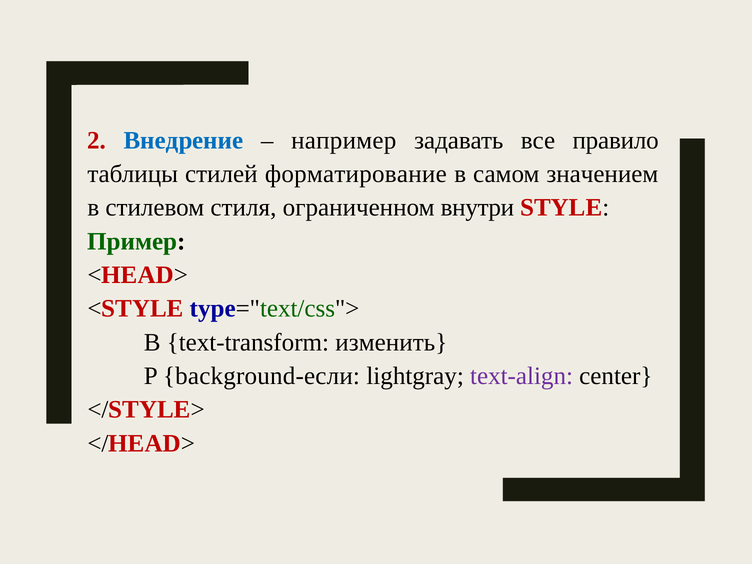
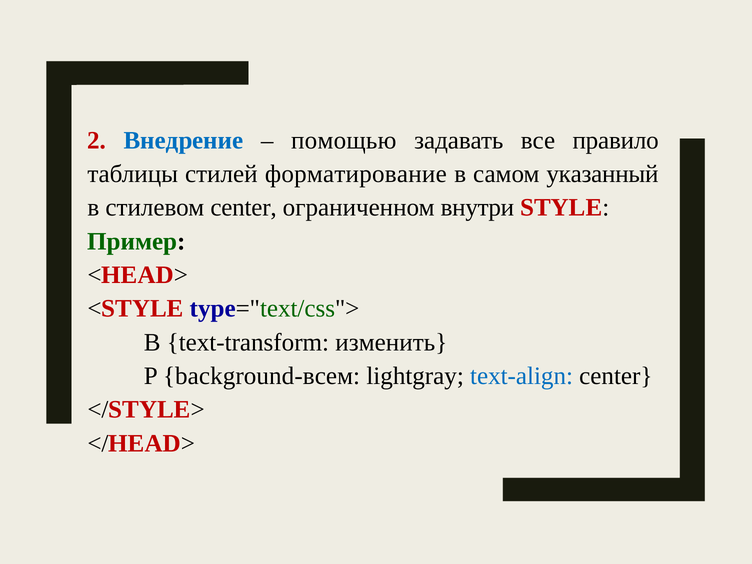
например: например -> помощью
значением: значением -> указанный
стилевом стиля: стиля -> center
background-если: background-если -> background-всем
text-align colour: purple -> blue
